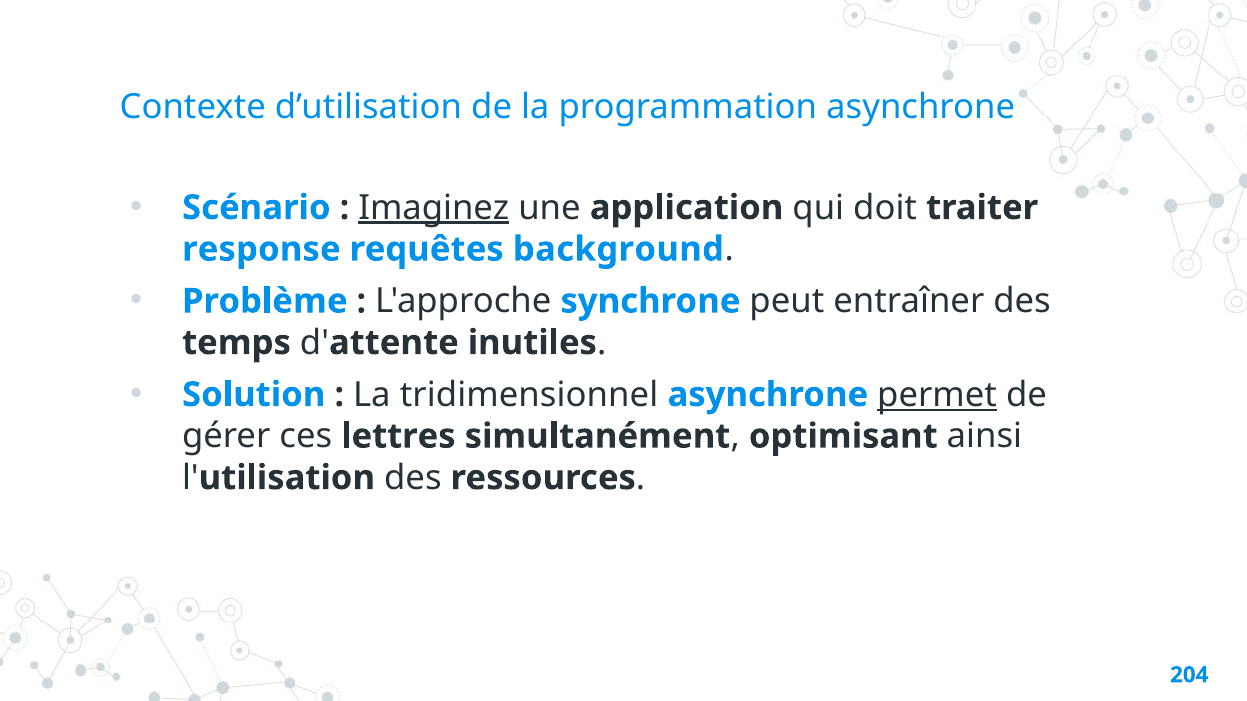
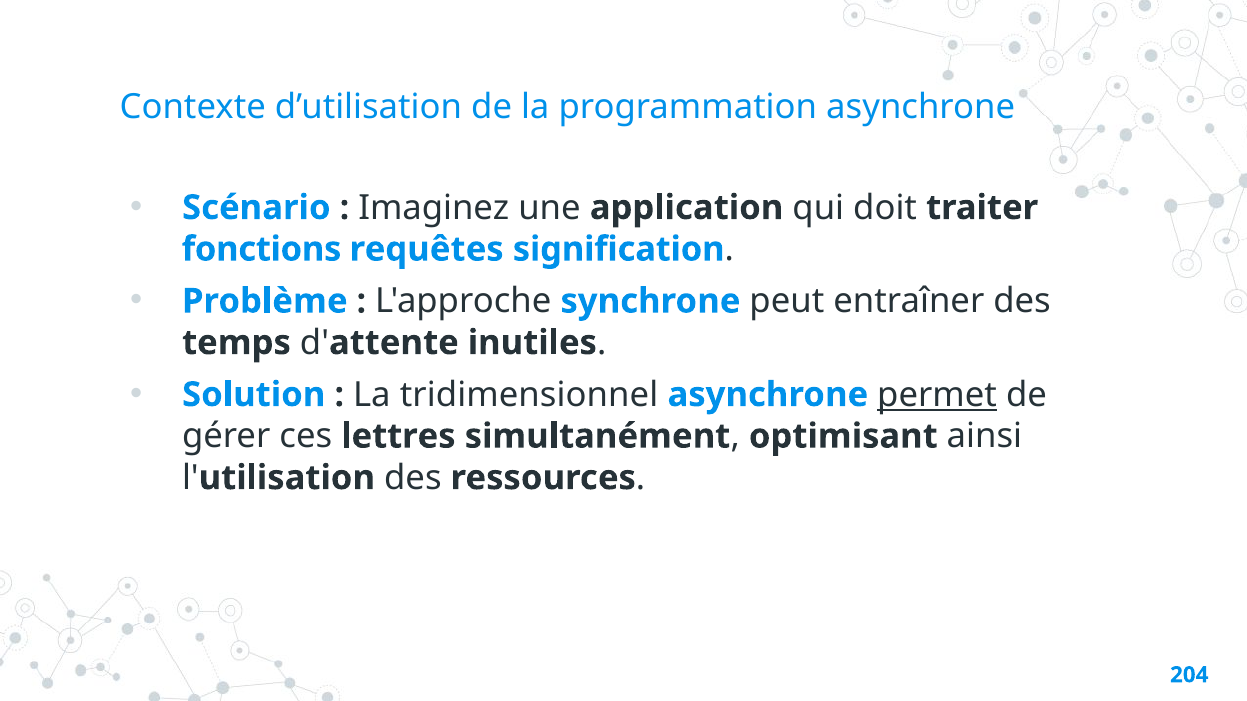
Imaginez underline: present -> none
response: response -> fonctions
background: background -> signification
